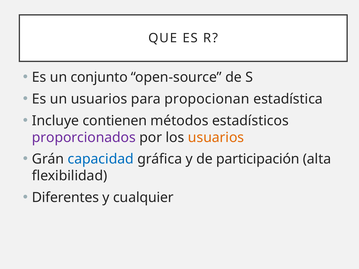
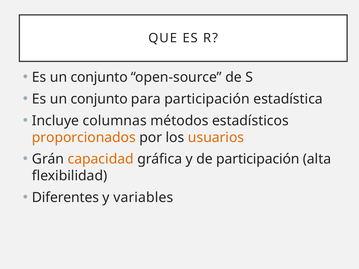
usuarios at (99, 99): usuarios -> conjunto
para propocionan: propocionan -> participación
contienen: contienen -> columnas
proporcionados colour: purple -> orange
capacidad colour: blue -> orange
cualquier: cualquier -> variables
